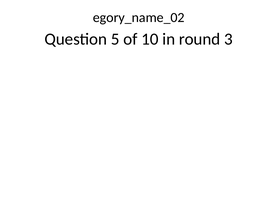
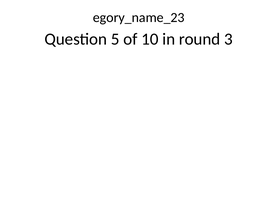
egory_name_02: egory_name_02 -> egory_name_23
